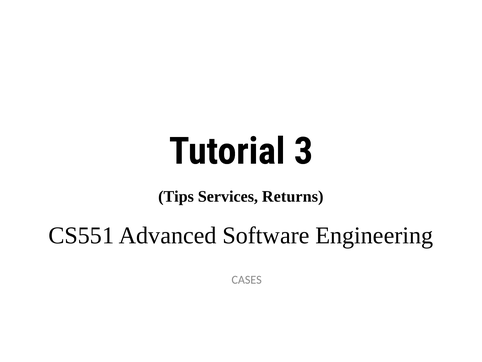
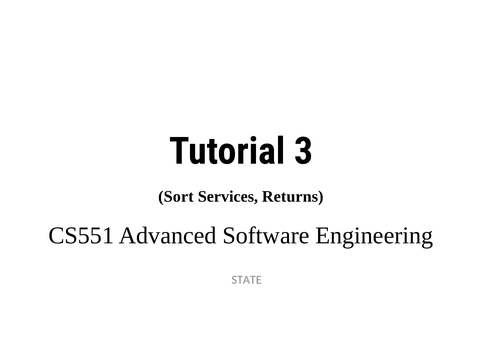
Tips: Tips -> Sort
CASES: CASES -> STATE
